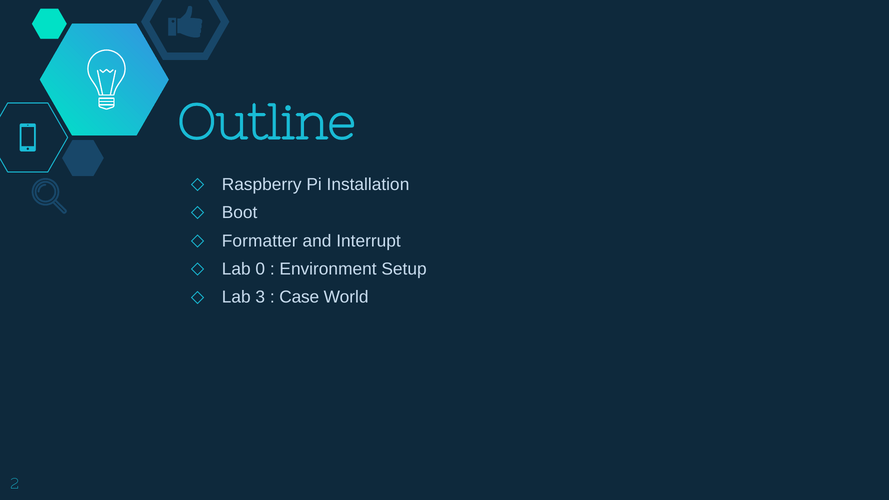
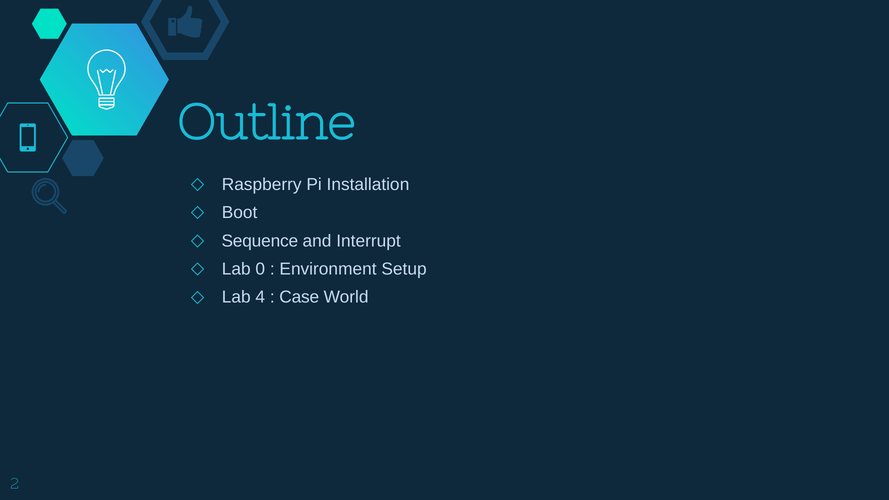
Formatter: Formatter -> Sequence
3: 3 -> 4
